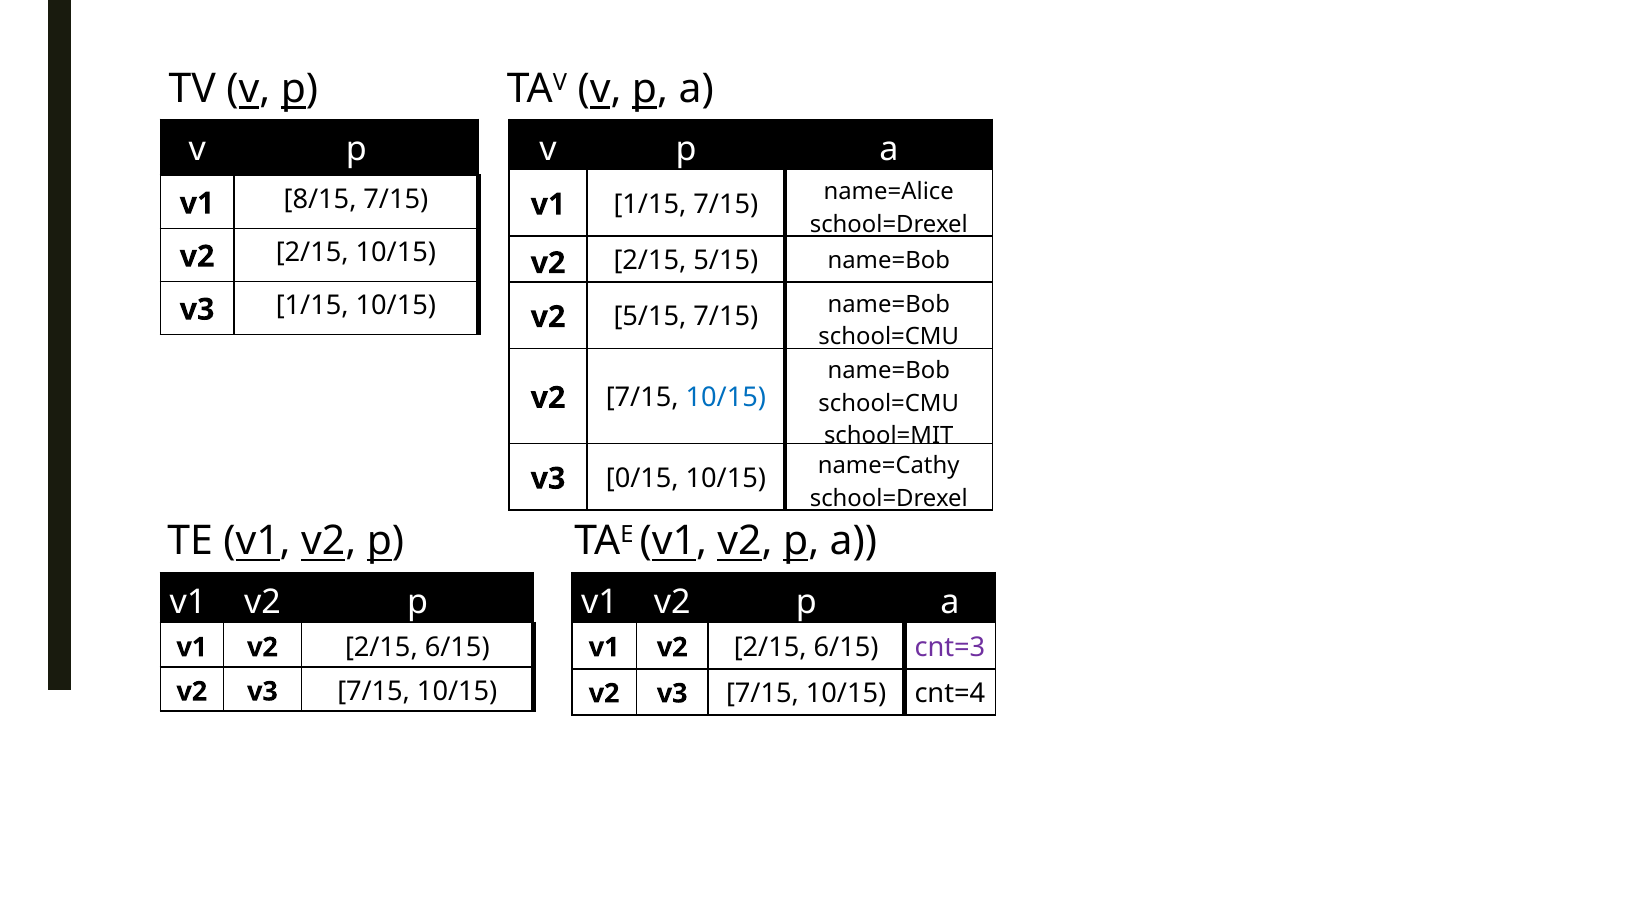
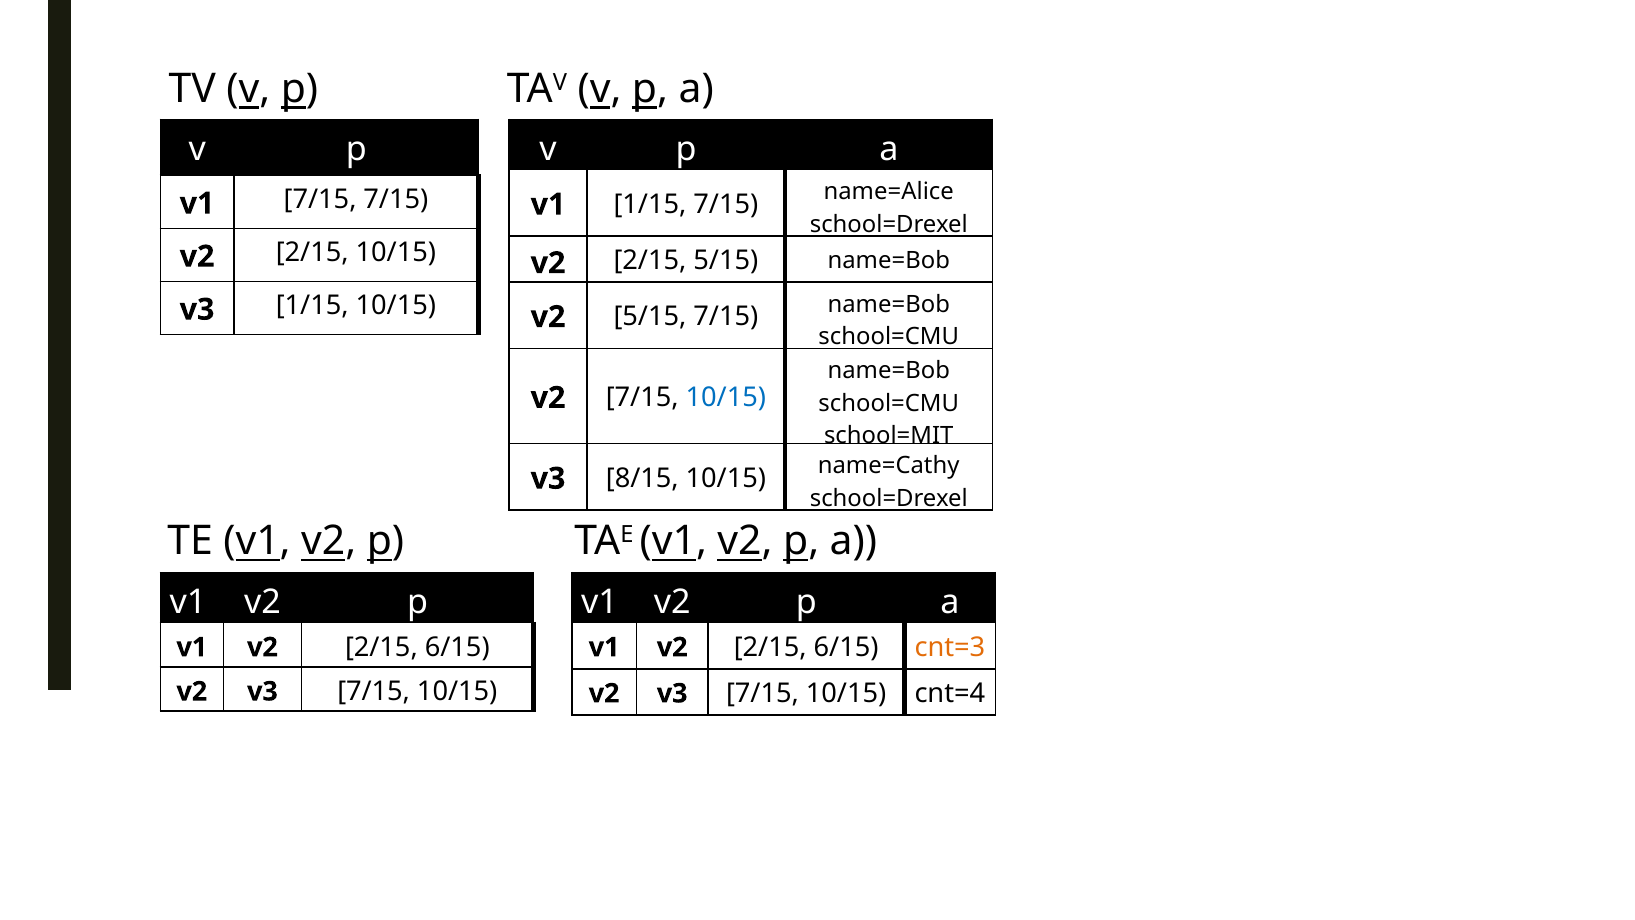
v1 8/15: 8/15 -> 7/15
0/15: 0/15 -> 8/15
cnt=3 colour: purple -> orange
